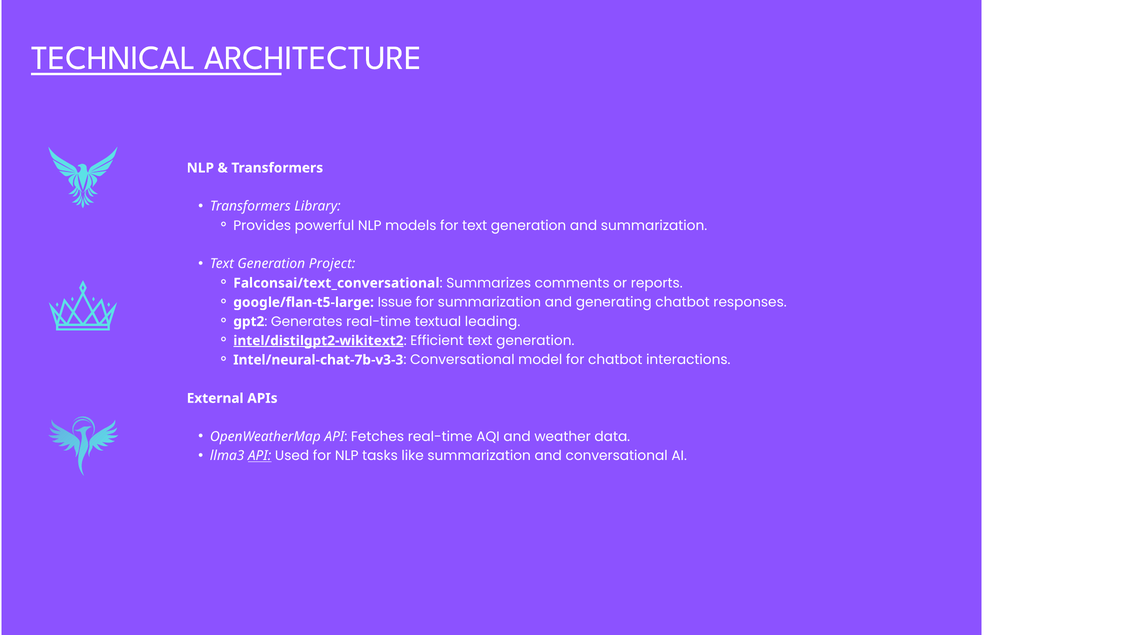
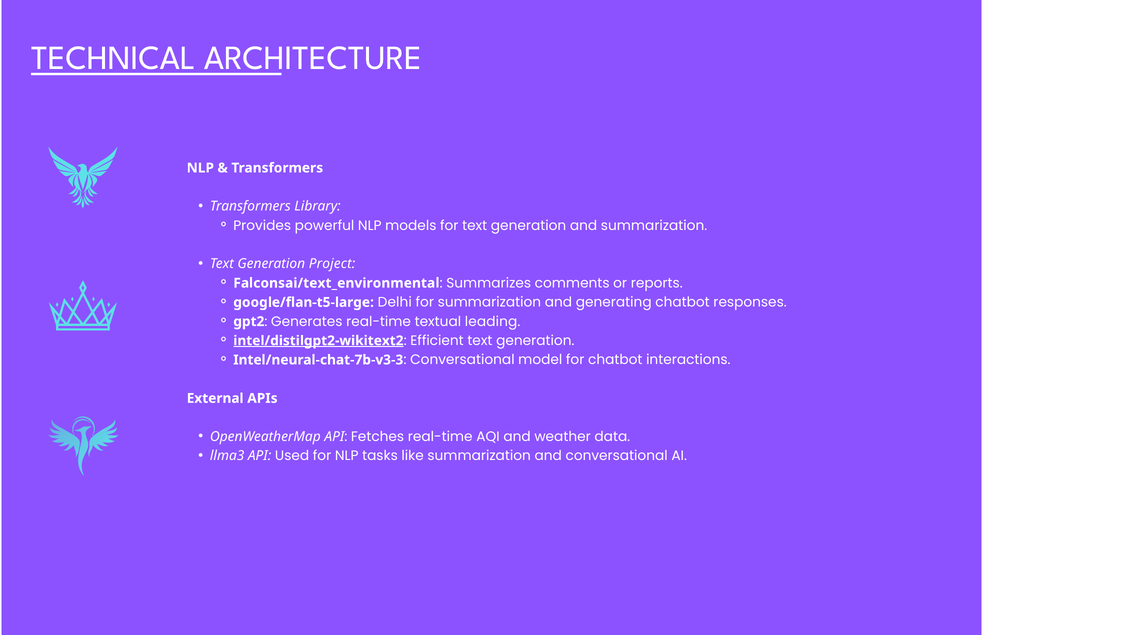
Falconsai/text_conversational: Falconsai/text_conversational -> Falconsai/text_environmental
Issue: Issue -> Delhi
API at (260, 456) underline: present -> none
